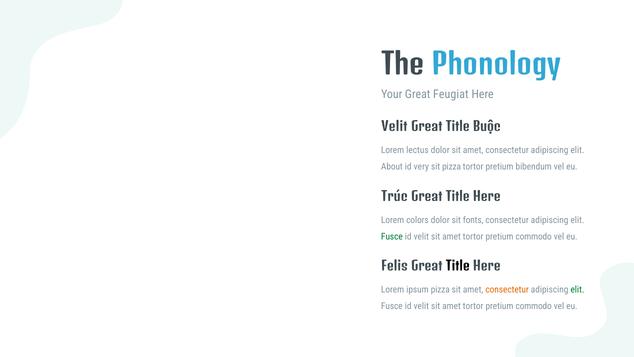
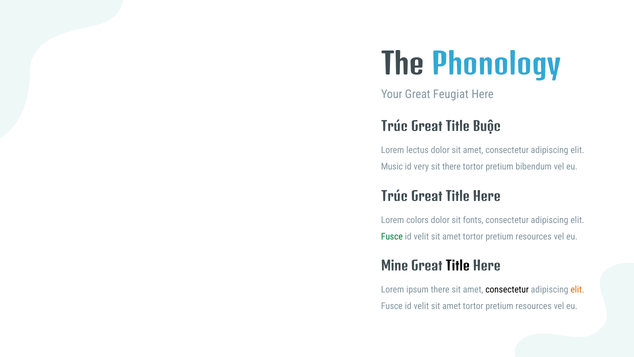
Velit at (394, 127): Velit -> Trúc
About: About -> Music
sit pizza: pizza -> there
commodo at (534, 236): commodo -> resources
Felis: Felis -> Mine
ipsum pizza: pizza -> there
consectetur at (507, 289) colour: orange -> black
elit at (577, 289) colour: green -> orange
commodo at (534, 306): commodo -> resources
